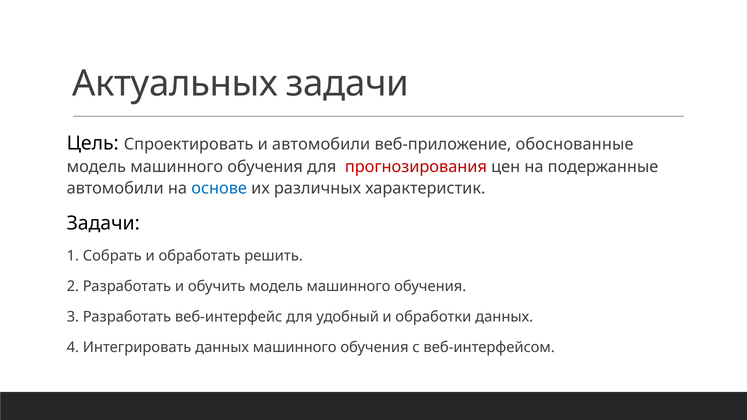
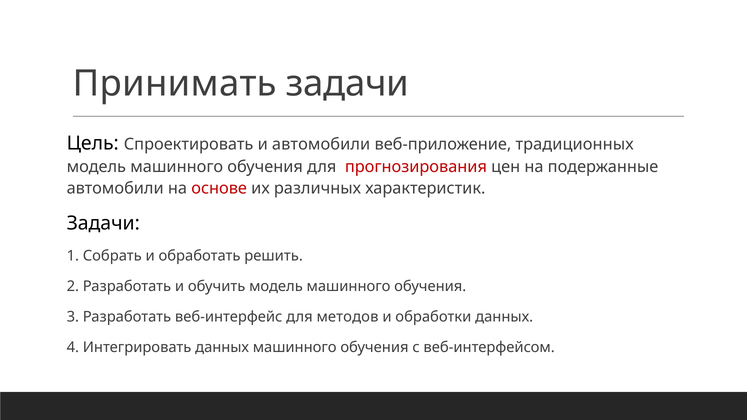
Актуальных: Актуальных -> Принимать
обоснованные: обоснованные -> традиционных
основе colour: blue -> red
удобный: удобный -> методов
